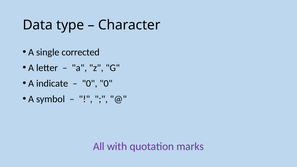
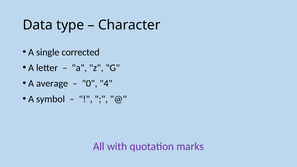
indicate: indicate -> average
0 0: 0 -> 4
